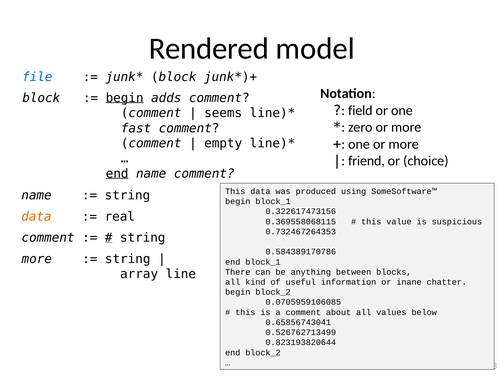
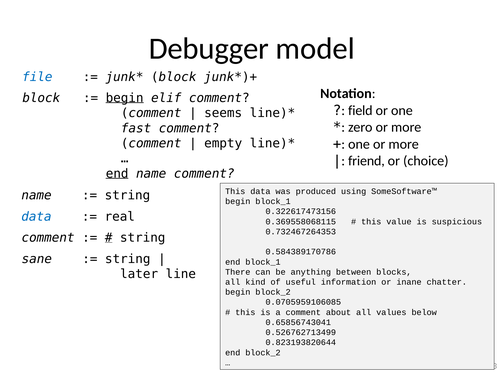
Rendered: Rendered -> Debugger
adds: adds -> elif
data at (36, 217) colour: orange -> blue
more at (37, 259): more -> sane
array: array -> later
